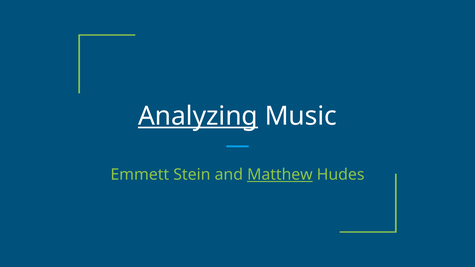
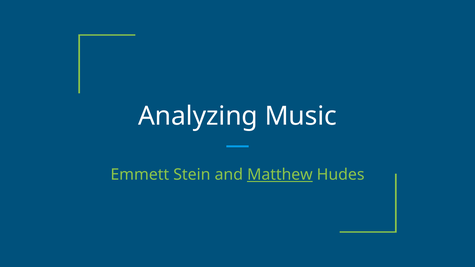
Analyzing underline: present -> none
